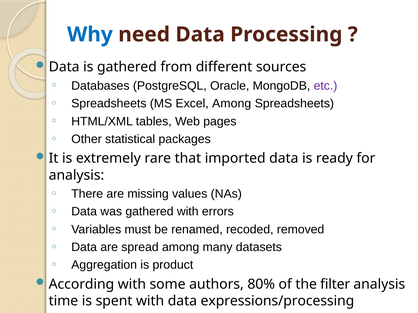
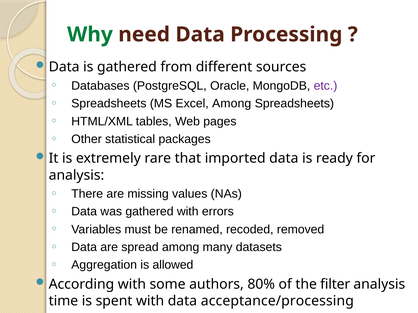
Why colour: blue -> green
product: product -> allowed
expressions/processing: expressions/processing -> acceptance/processing
